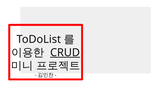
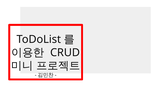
CRUD underline: present -> none
